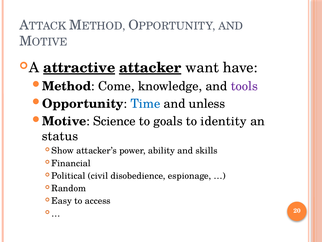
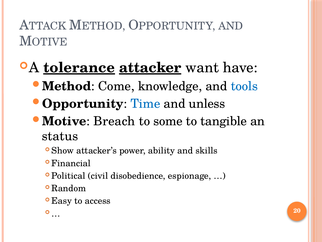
attractive: attractive -> tolerance
tools colour: purple -> blue
Science: Science -> Breach
goals: goals -> some
identity: identity -> tangible
